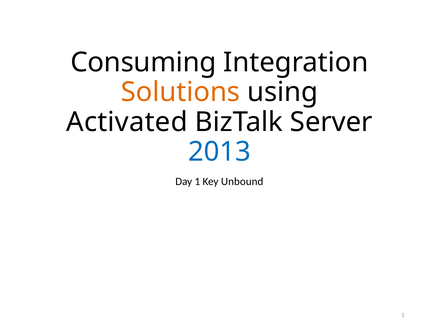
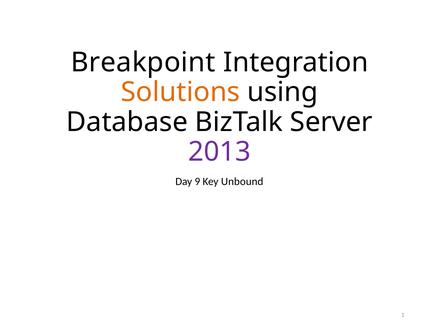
Consuming: Consuming -> Breakpoint
Activated: Activated -> Database
2013 colour: blue -> purple
Day 1: 1 -> 9
